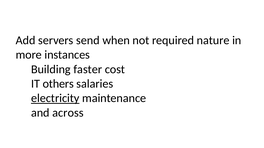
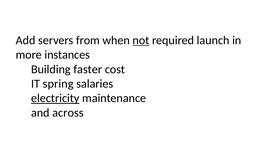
send: send -> from
not underline: none -> present
nature: nature -> launch
others: others -> spring
